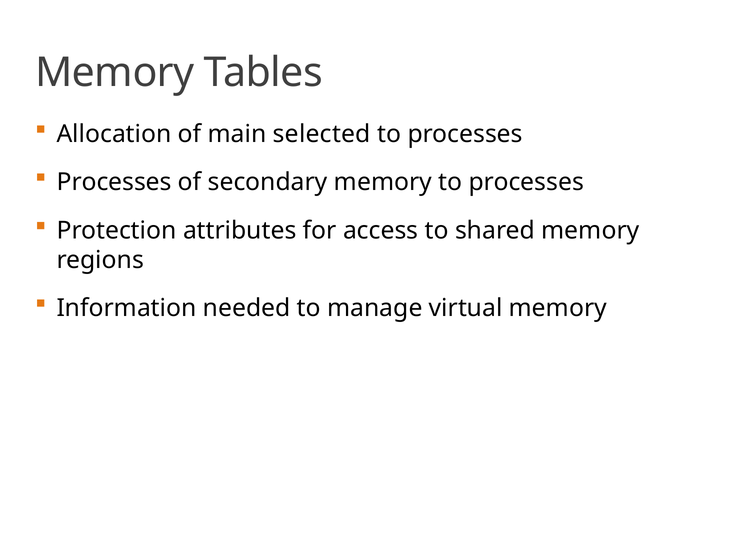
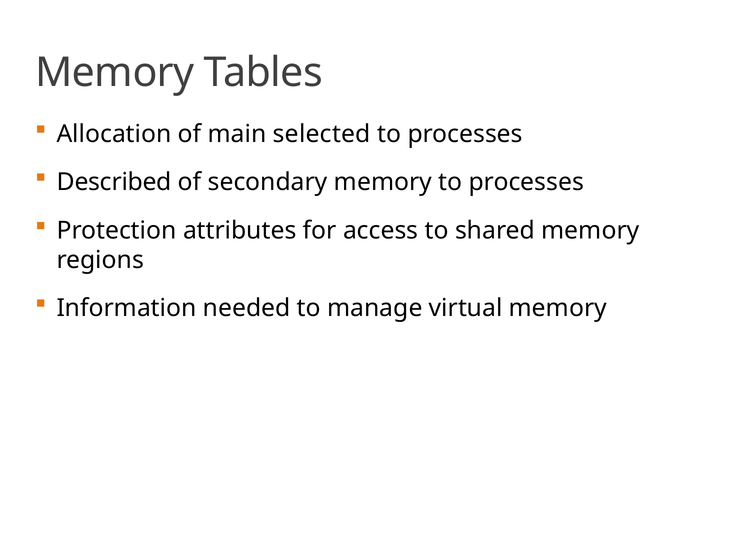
Processes at (114, 182): Processes -> Described
